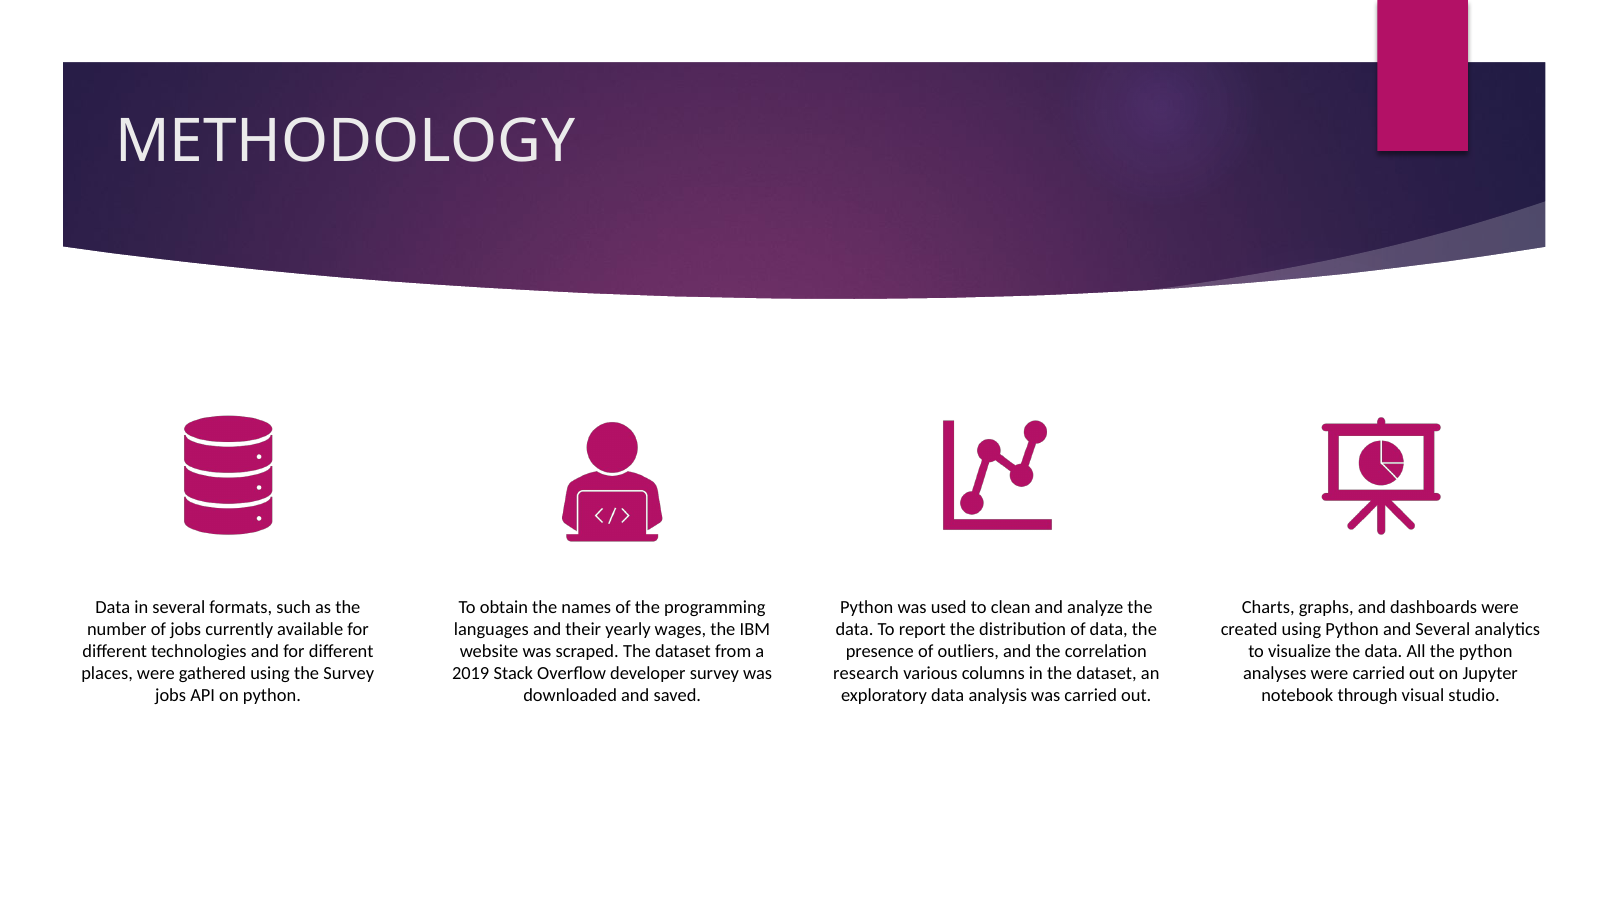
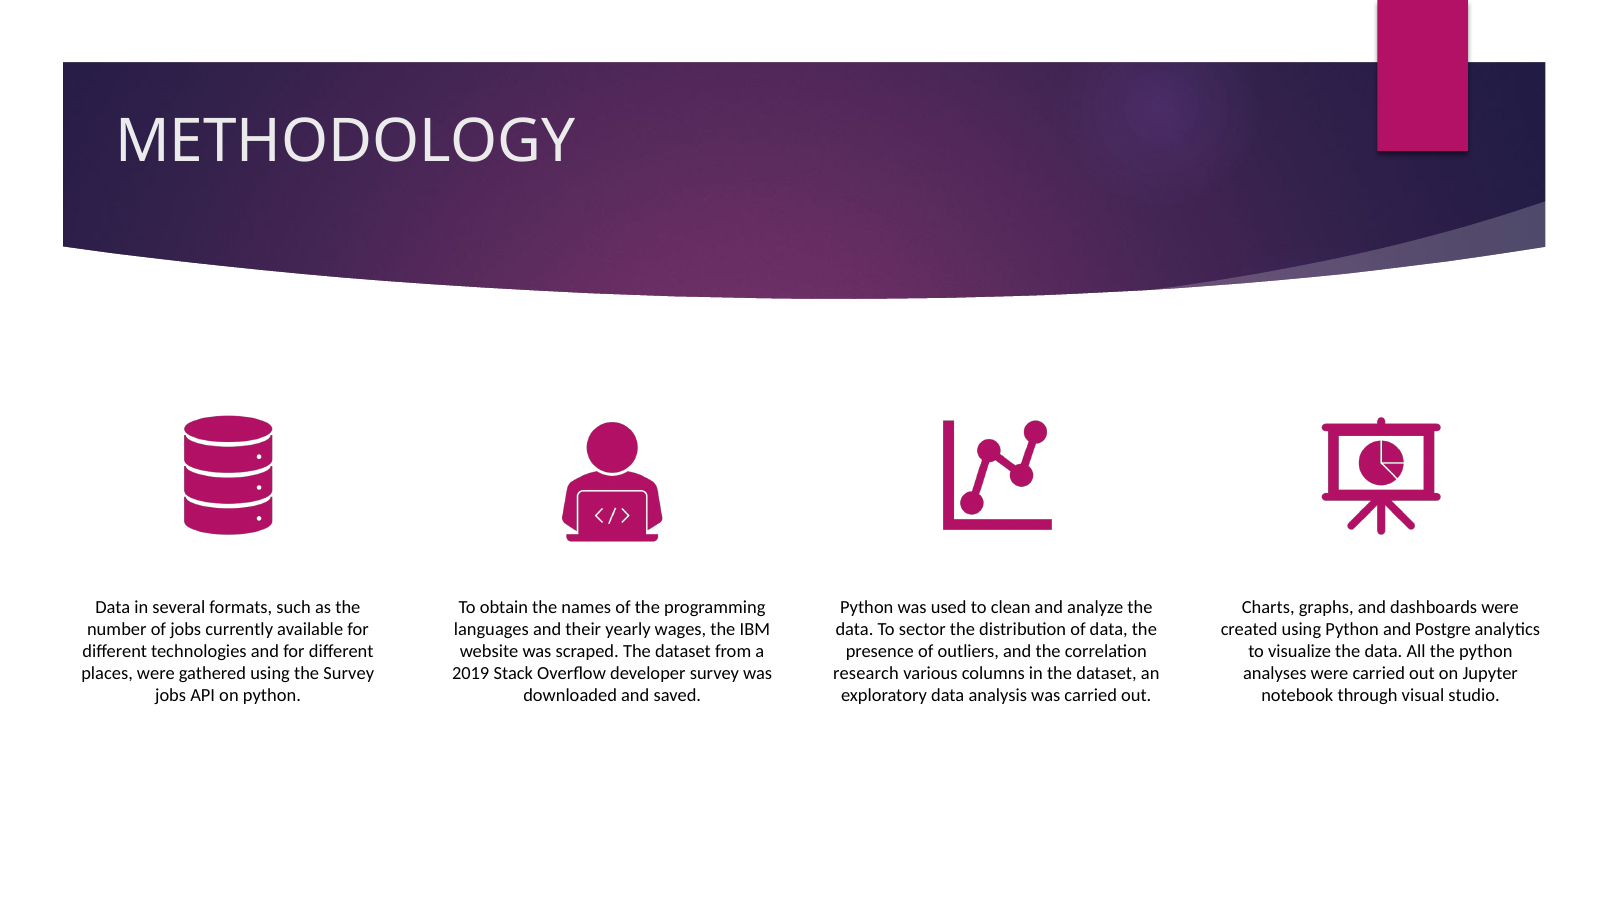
report: report -> sector
and Several: Several -> Postgre
